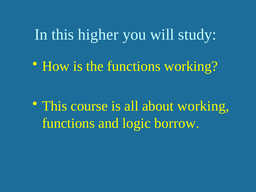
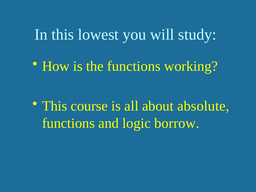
higher: higher -> lowest
about working: working -> absolute
